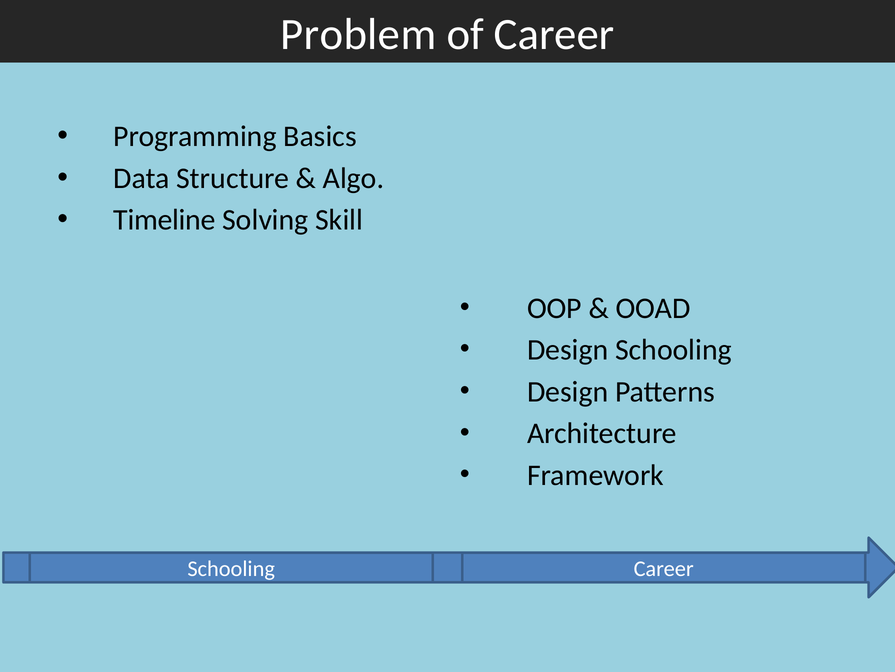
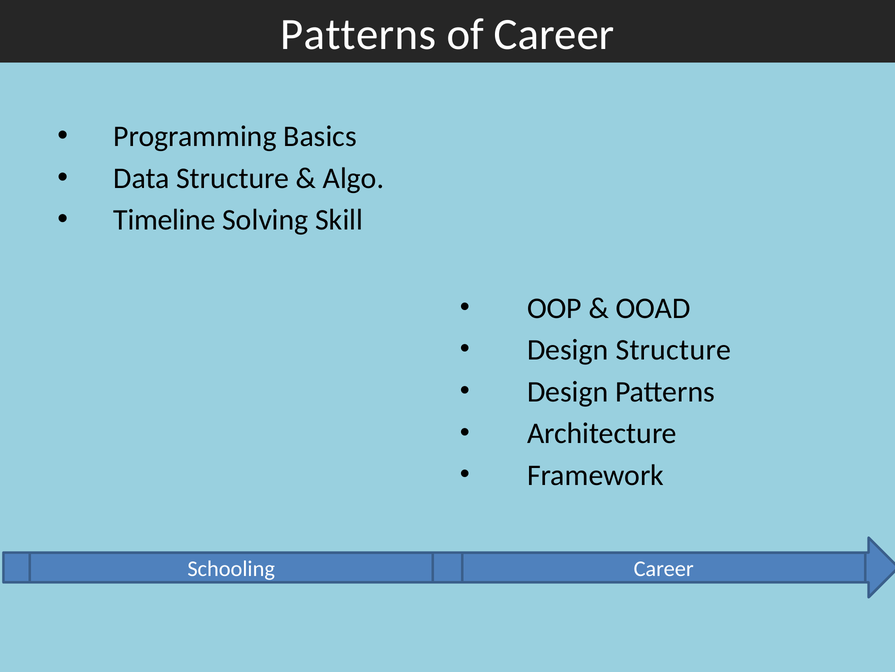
Problem at (358, 34): Problem -> Patterns
Design Schooling: Schooling -> Structure
